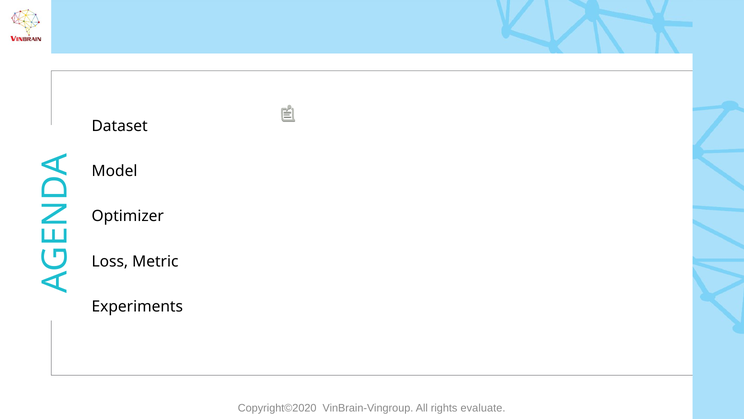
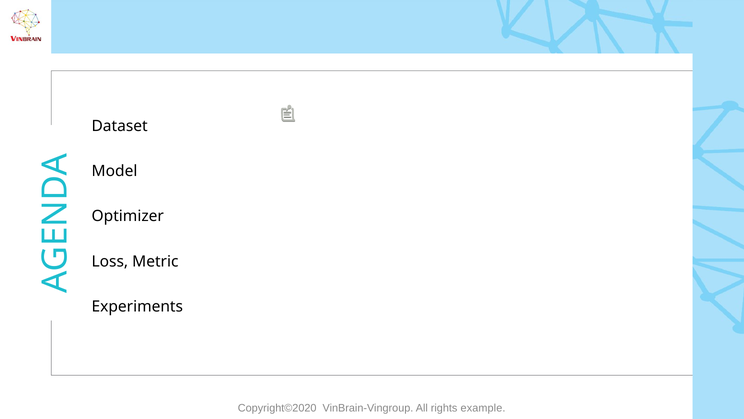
evaluate: evaluate -> example
